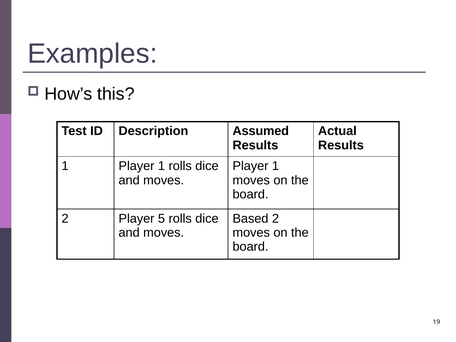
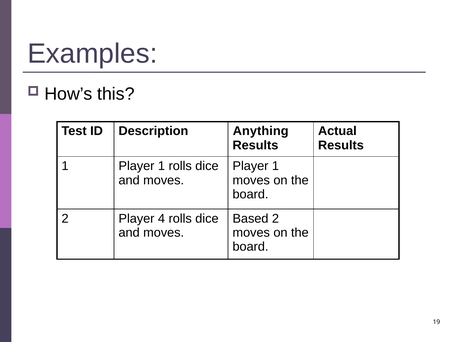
Assumed: Assumed -> Anything
5: 5 -> 4
